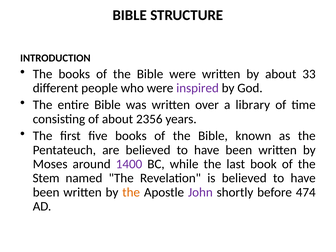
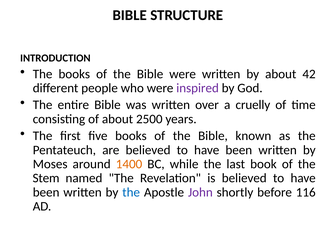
33: 33 -> 42
library: library -> cruelly
2356: 2356 -> 2500
1400 colour: purple -> orange
the at (131, 192) colour: orange -> blue
474: 474 -> 116
